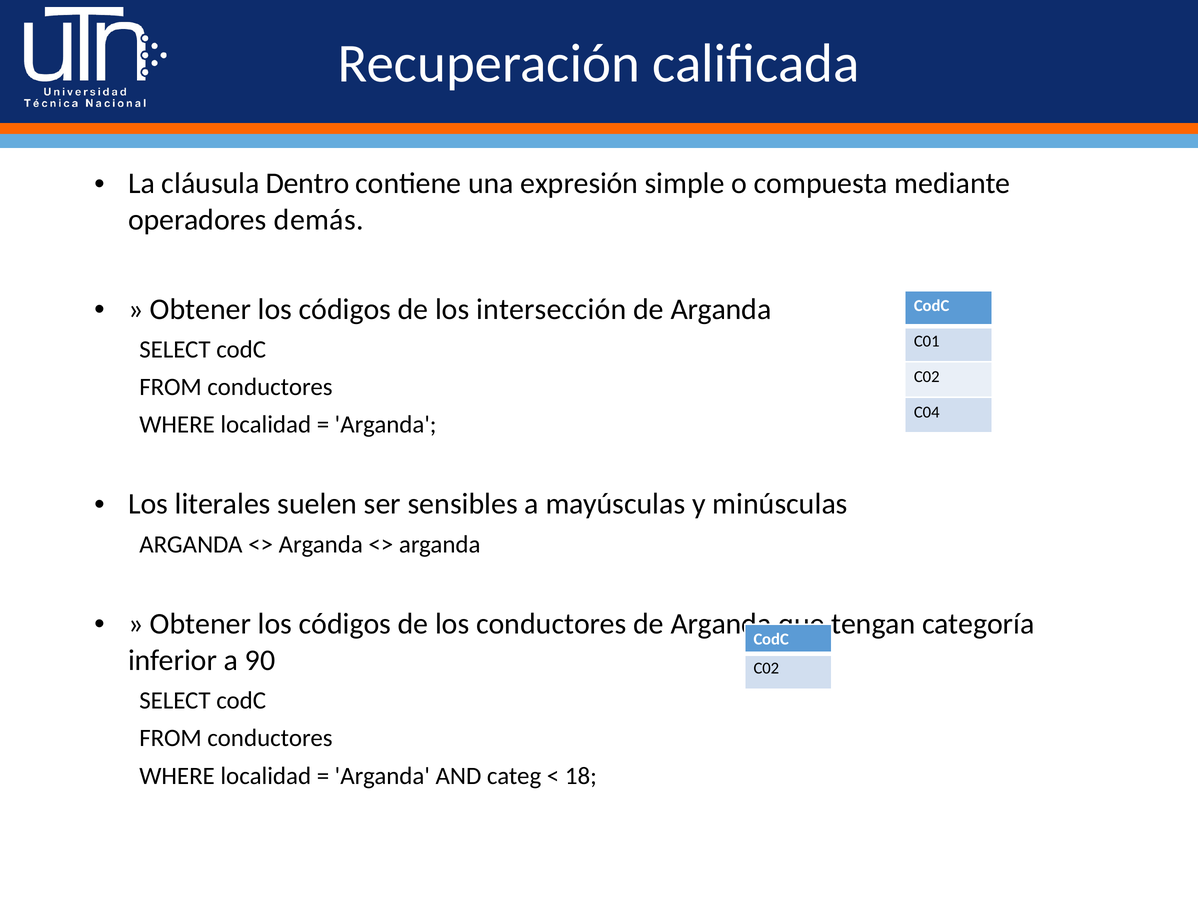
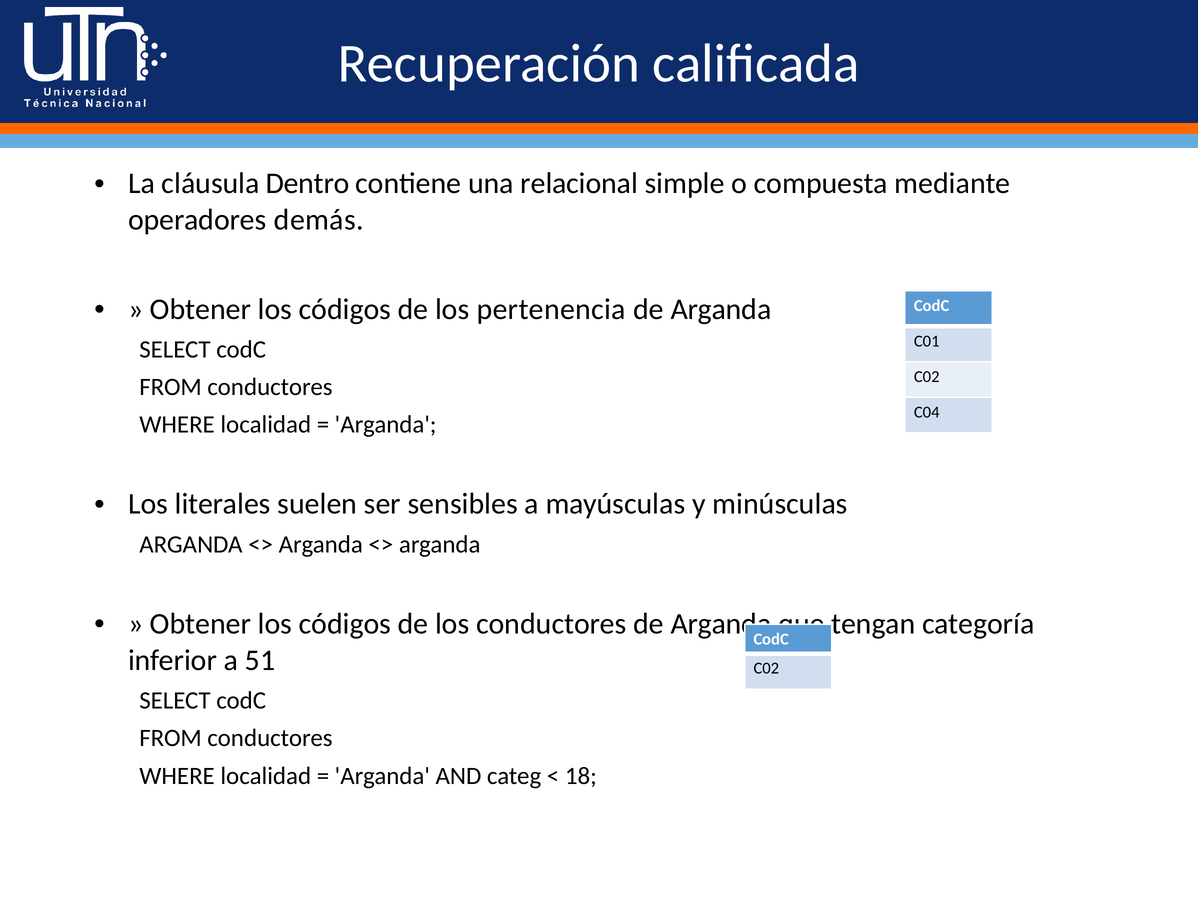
expresión: expresión -> relacional
intersección: intersección -> pertenencia
90: 90 -> 51
